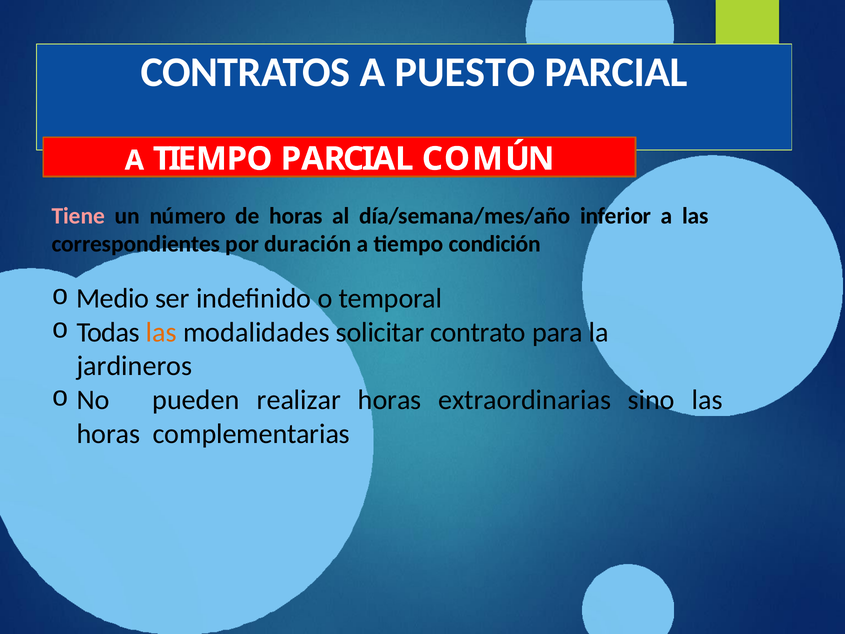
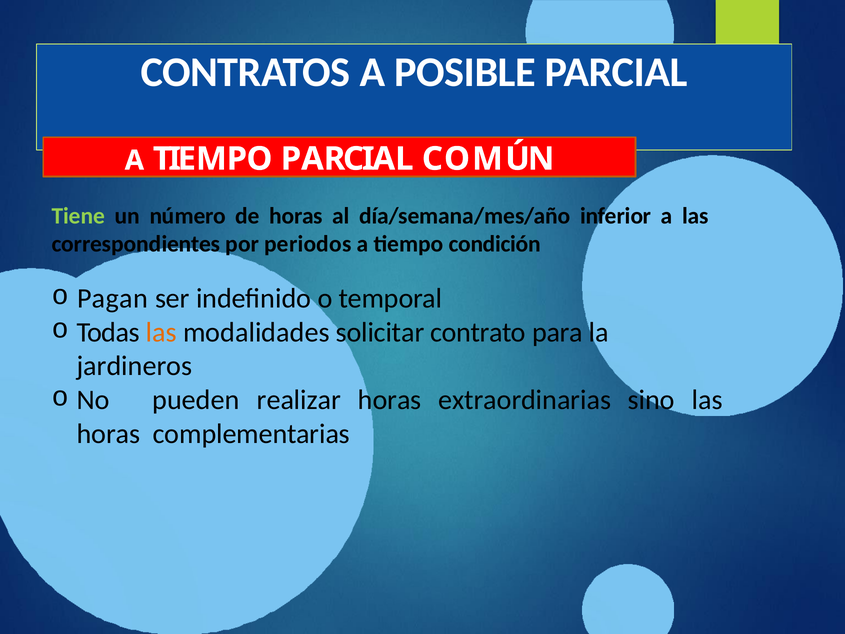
PUESTO: PUESTO -> POSIBLE
Tiene colour: pink -> light green
duración: duración -> periodos
Medio: Medio -> Pagan
